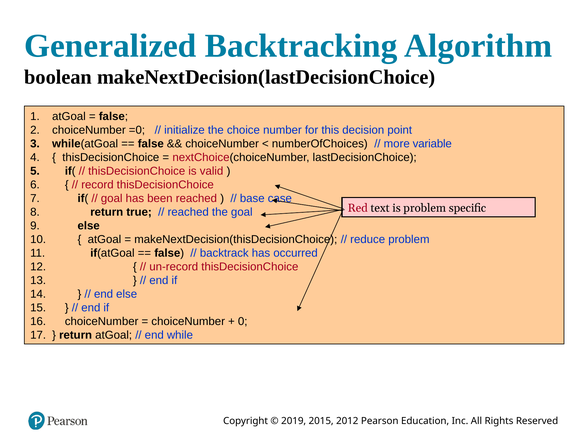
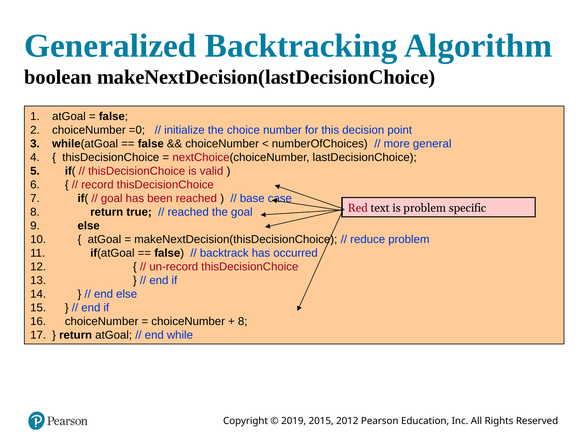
variable: variable -> general
0 at (243, 322): 0 -> 8
